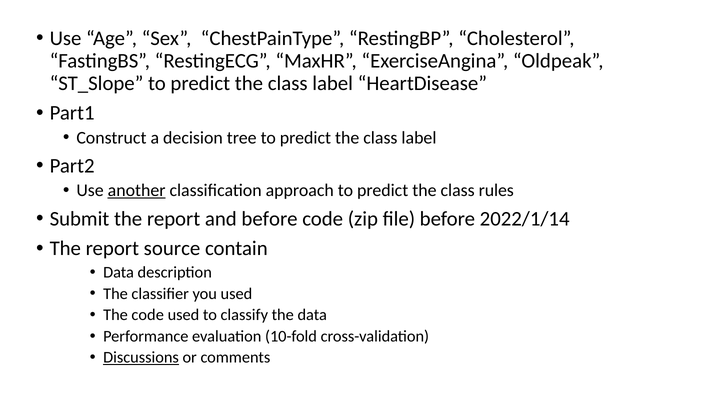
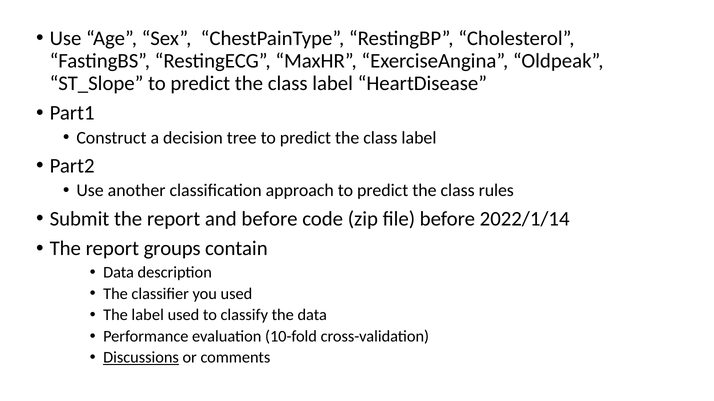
another underline: present -> none
source: source -> groups
The code: code -> label
